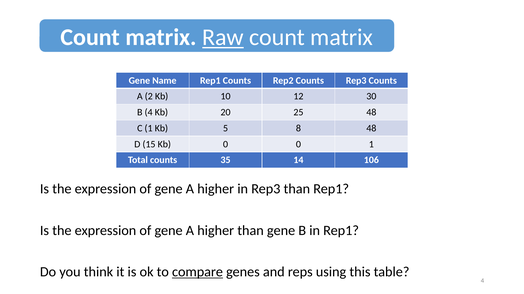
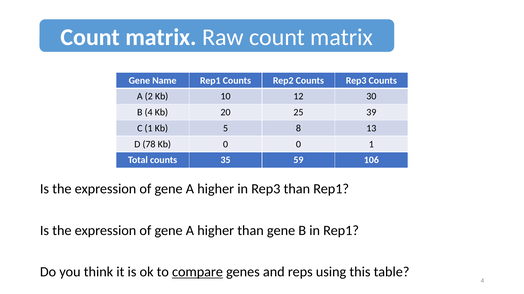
Raw underline: present -> none
25 48: 48 -> 39
8 48: 48 -> 13
15: 15 -> 78
14: 14 -> 59
